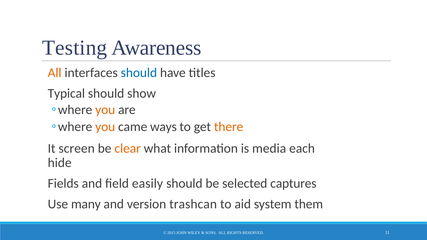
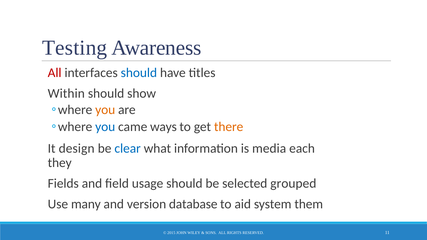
All at (55, 73) colour: orange -> red
Typical: Typical -> Within
you at (105, 127) colour: orange -> blue
screen: screen -> design
clear colour: orange -> blue
hide: hide -> they
easily: easily -> usage
captures: captures -> grouped
trashcan: trashcan -> database
